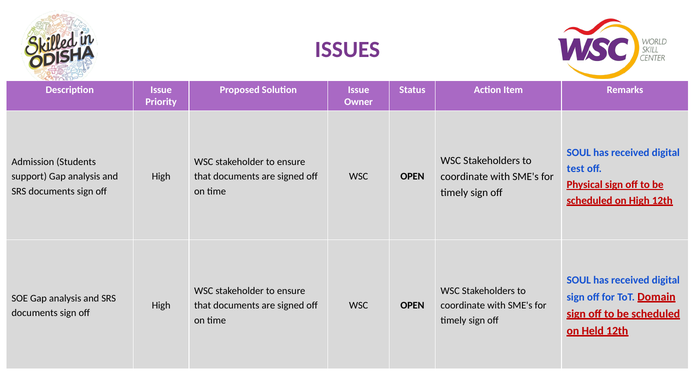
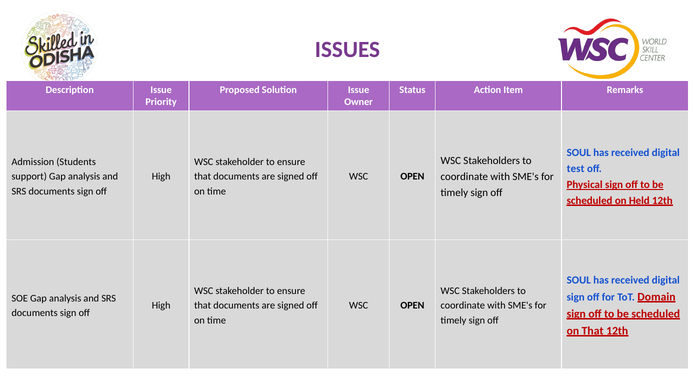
on High: High -> Held
on Held: Held -> That
